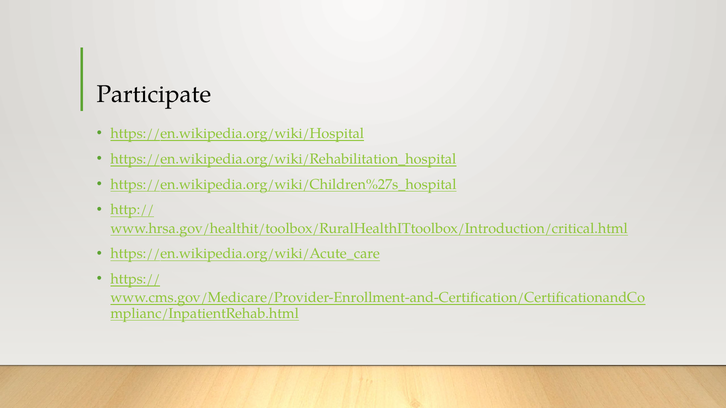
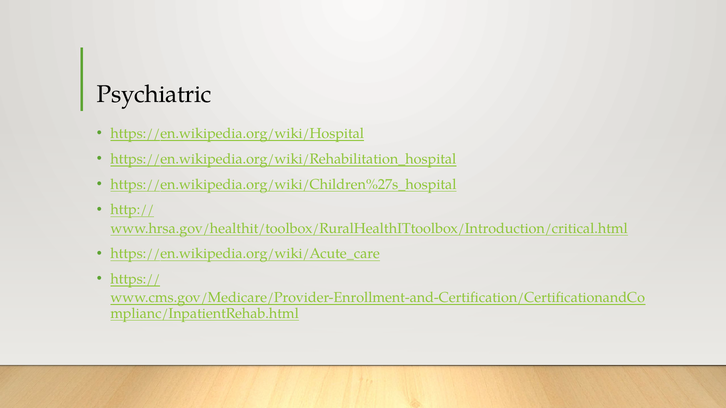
Participate: Participate -> Psychiatric
